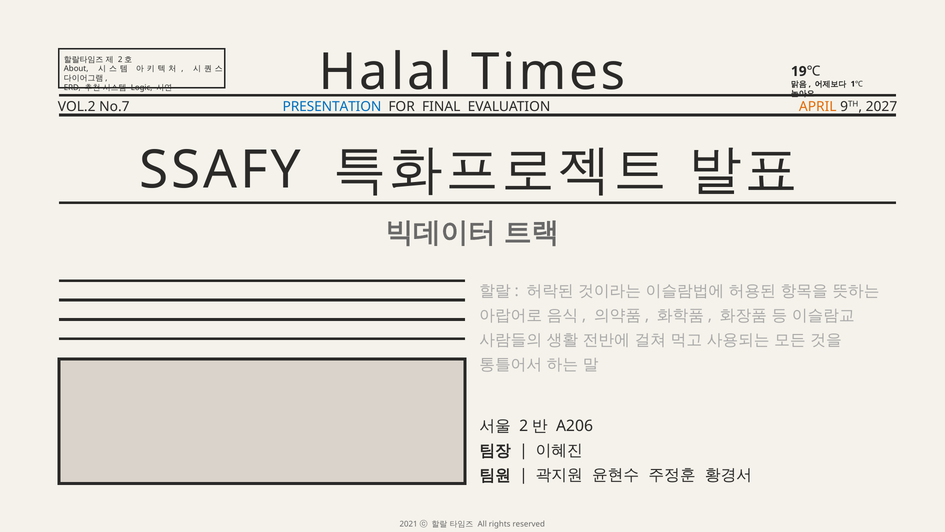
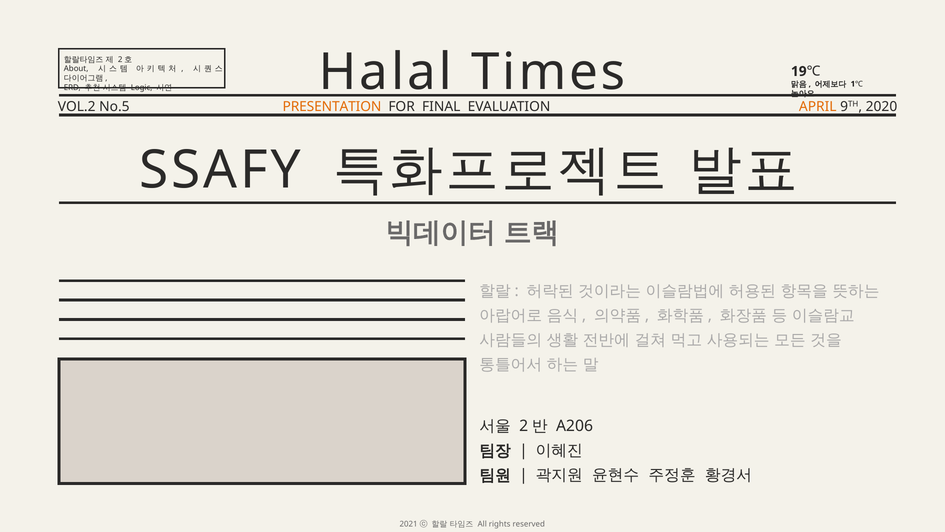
No.7: No.7 -> No.5
PRESENTATION colour: blue -> orange
2027: 2027 -> 2020
